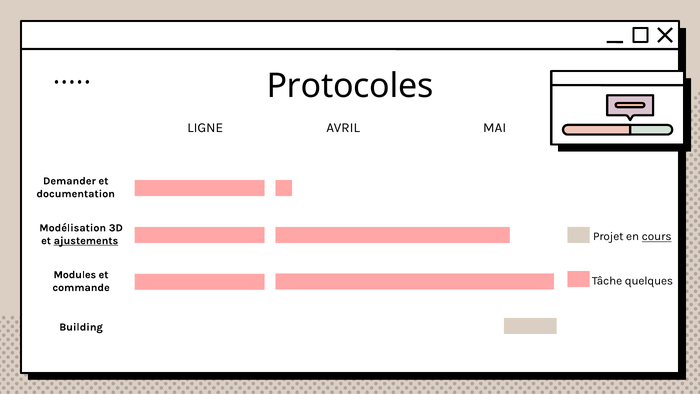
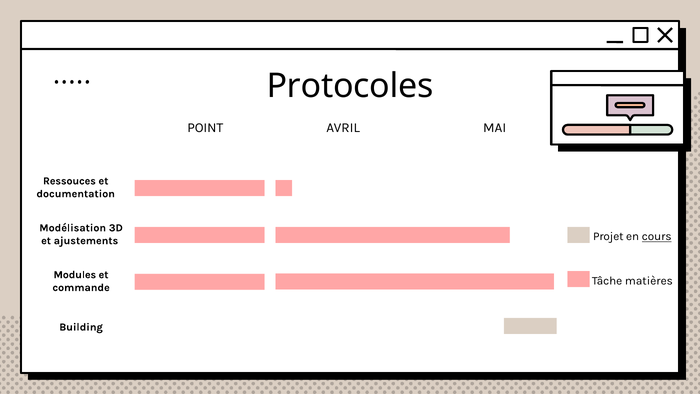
LIGNE: LIGNE -> POINT
Demander: Demander -> Ressouces
ajustements underline: present -> none
quelques: quelques -> matières
